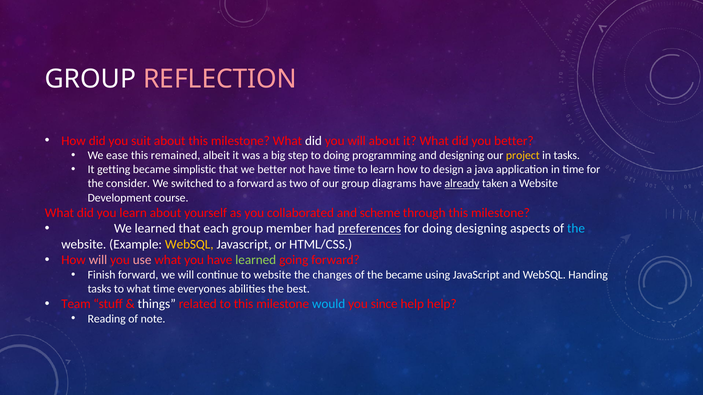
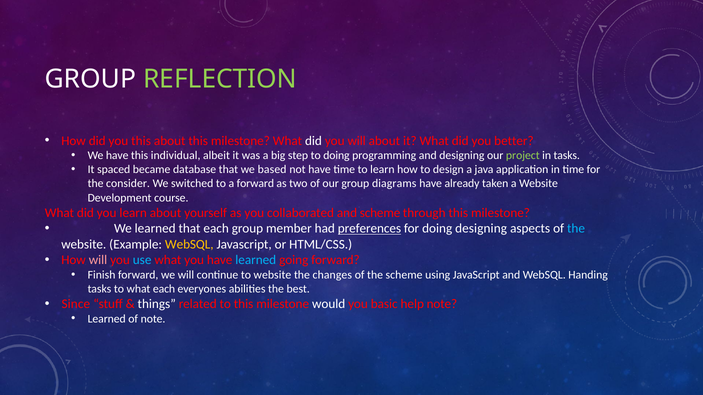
REFLECTION colour: pink -> light green
you suit: suit -> this
We ease: ease -> have
remained: remained -> individual
project colour: yellow -> light green
getting: getting -> spaced
simplistic: simplistic -> database
we better: better -> based
already underline: present -> none
use colour: pink -> light blue
learned at (256, 260) colour: light green -> light blue
the became: became -> scheme
what time: time -> each
Team: Team -> Since
would colour: light blue -> white
since: since -> basic
help help: help -> note
Reading at (107, 319): Reading -> Learned
